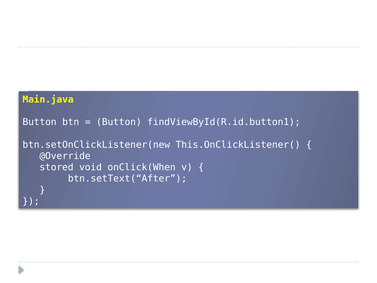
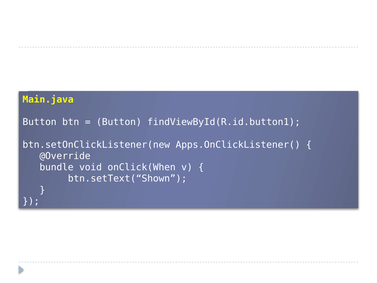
This.OnClickListener(: This.OnClickListener( -> Apps.OnClickListener(
stored: stored -> bundle
btn.setText(“After: btn.setText(“After -> btn.setText(“Shown
